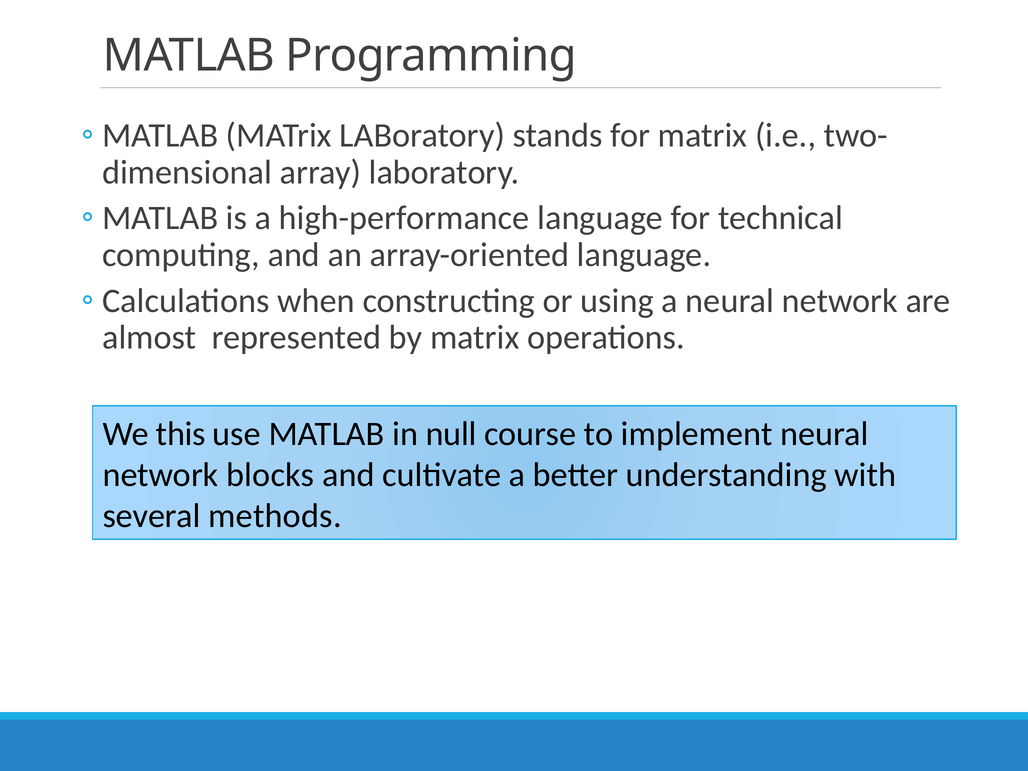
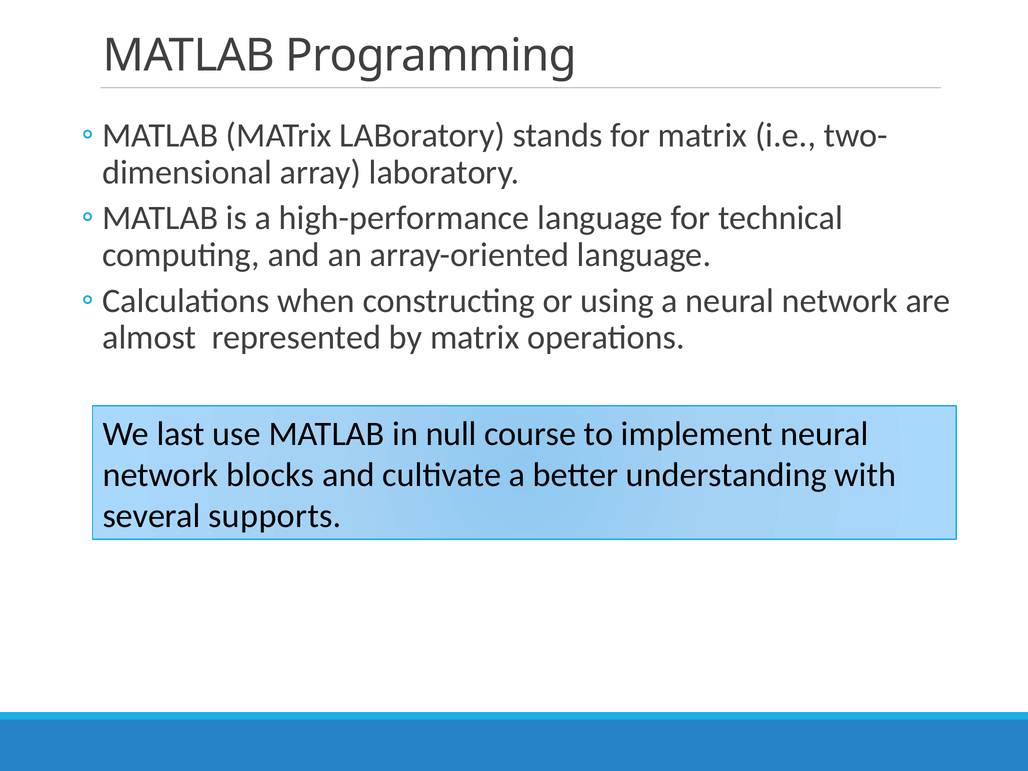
this: this -> last
methods: methods -> supports
